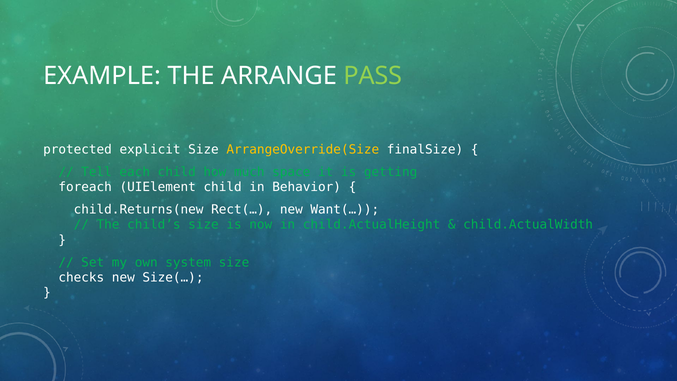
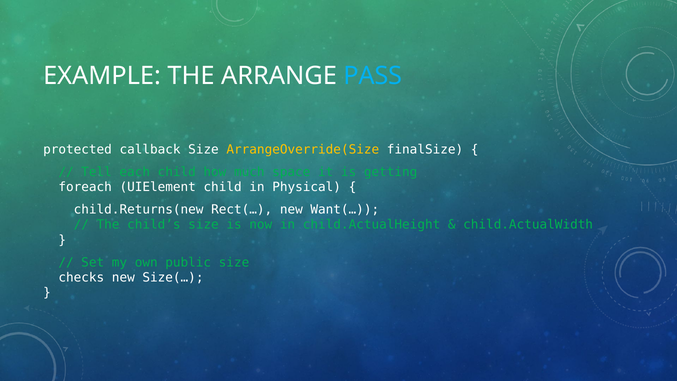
PASS colour: light green -> light blue
explicit: explicit -> callback
Behavior: Behavior -> Physical
system: system -> public
